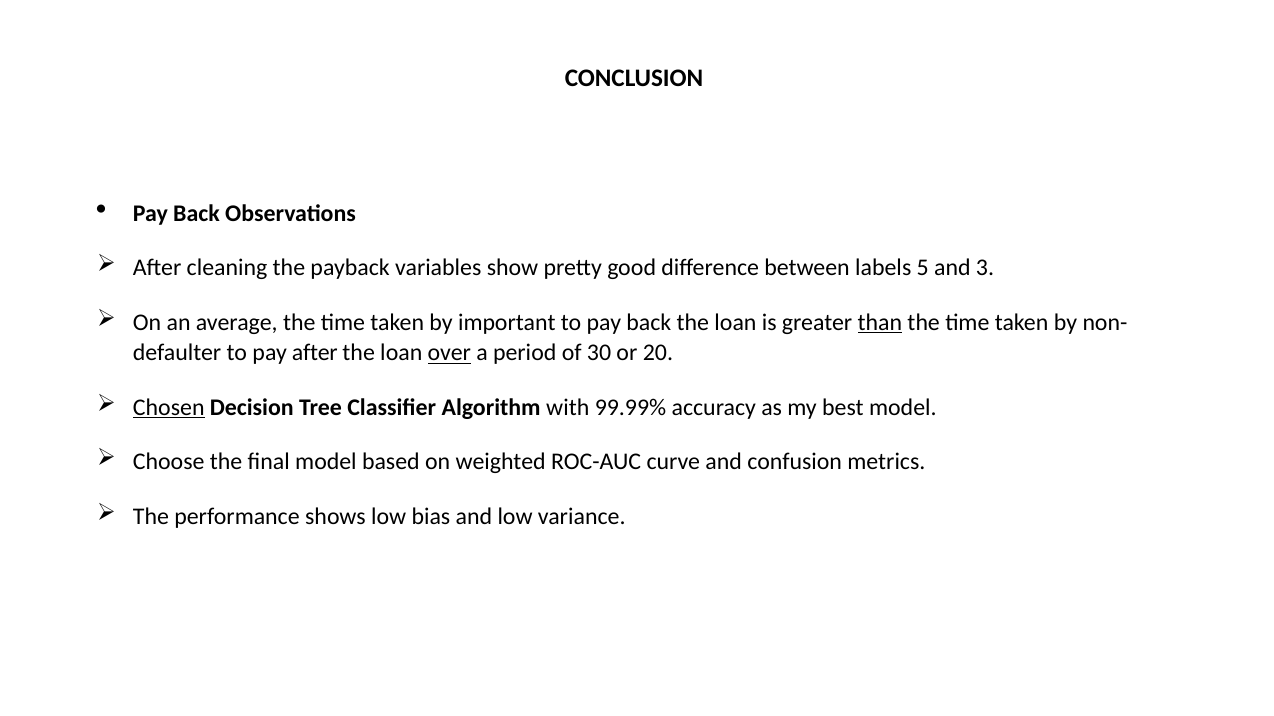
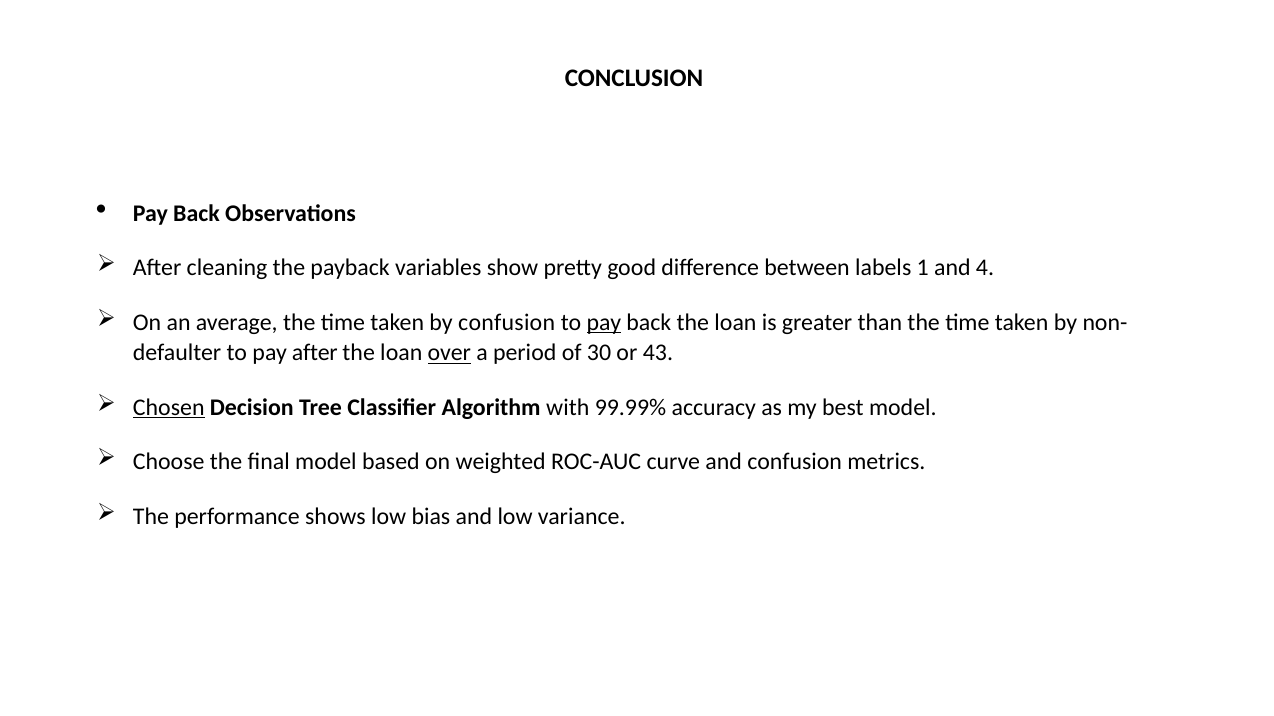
5: 5 -> 1
3: 3 -> 4
by important: important -> confusion
pay at (604, 323) underline: none -> present
than underline: present -> none
20: 20 -> 43
